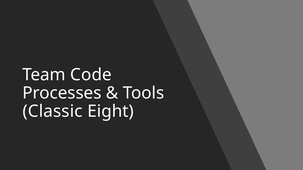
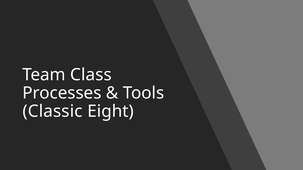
Code: Code -> Class
